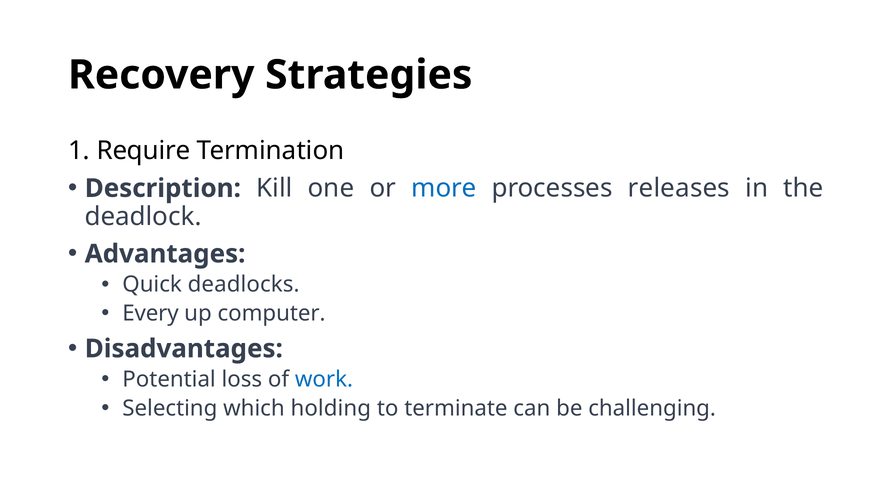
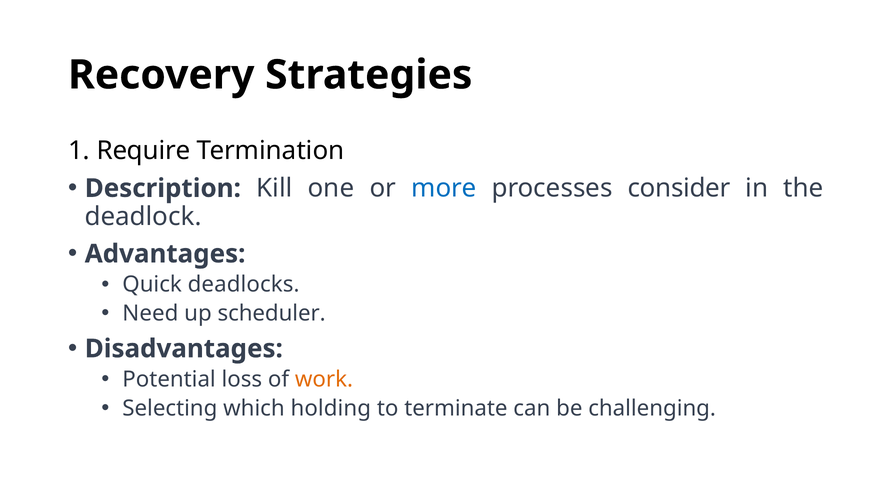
releases: releases -> consider
Every: Every -> Need
computer: computer -> scheduler
work colour: blue -> orange
